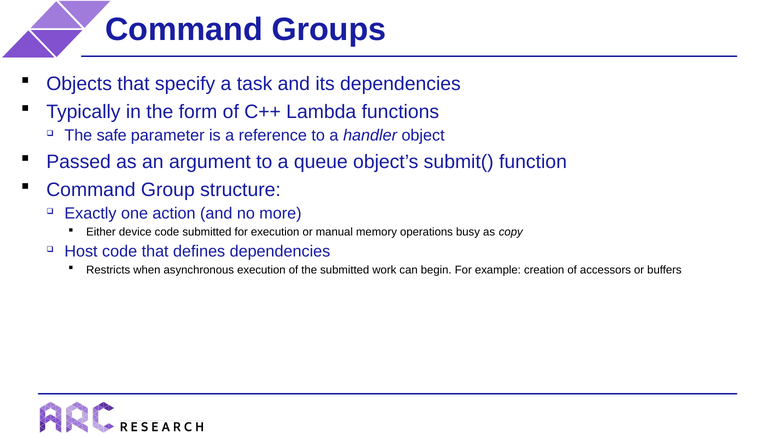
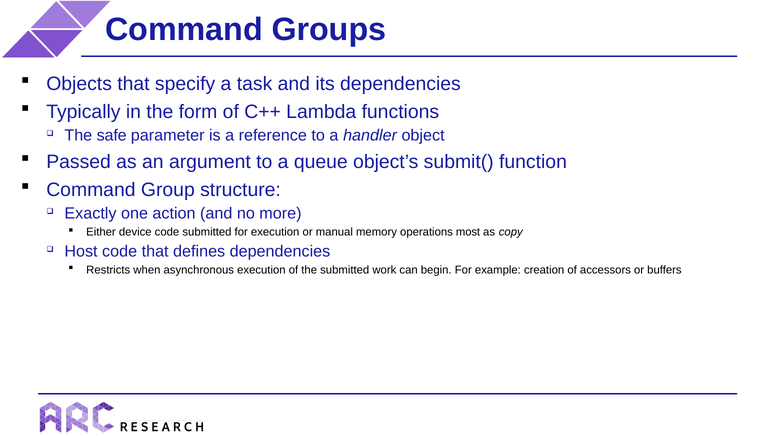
busy: busy -> most
